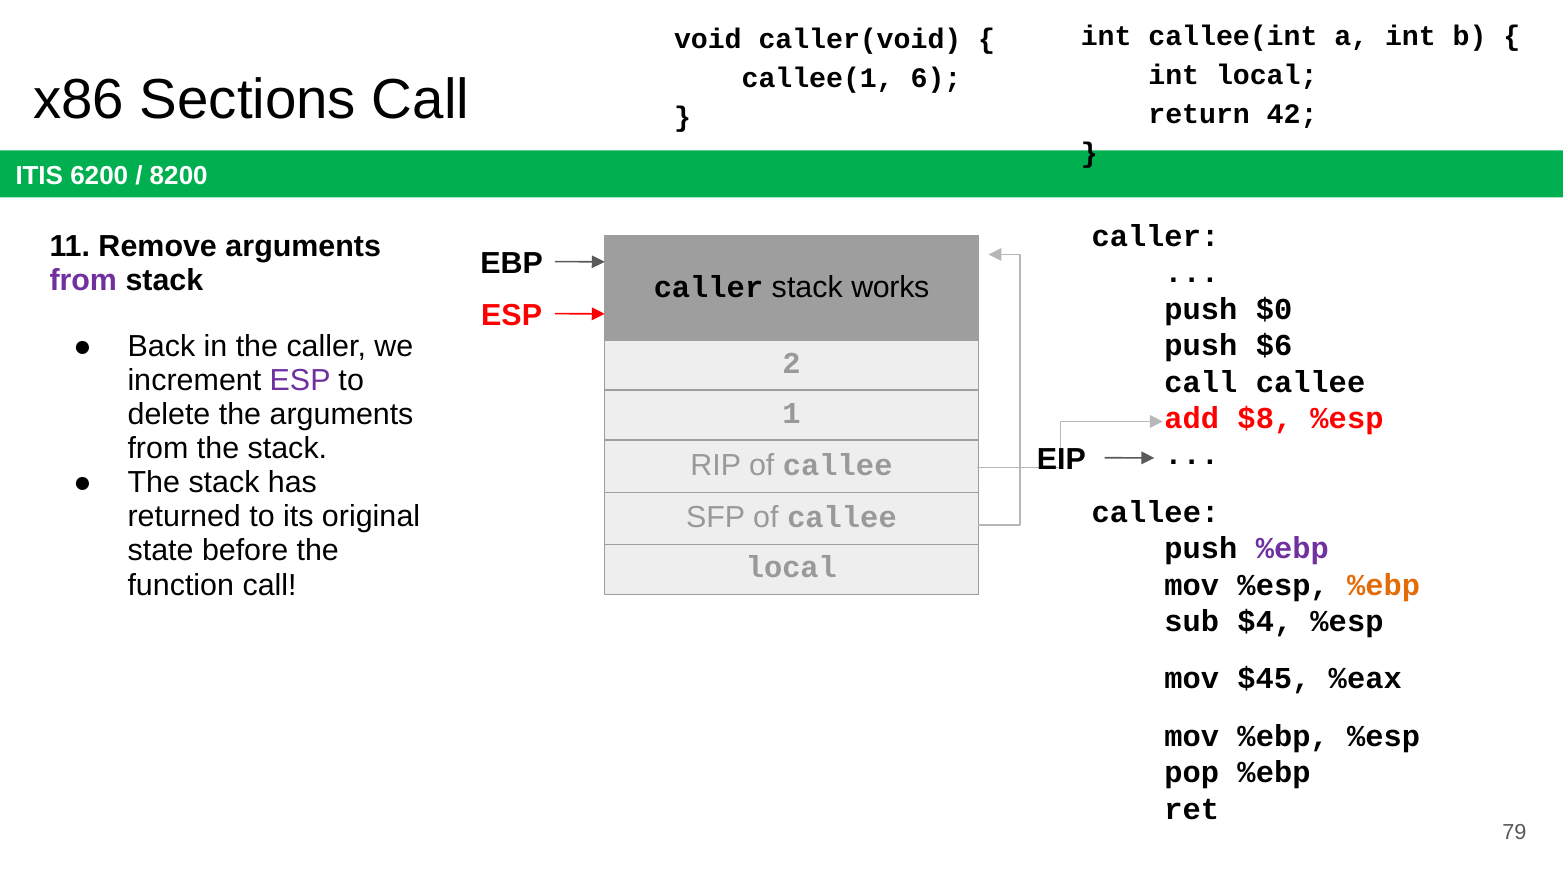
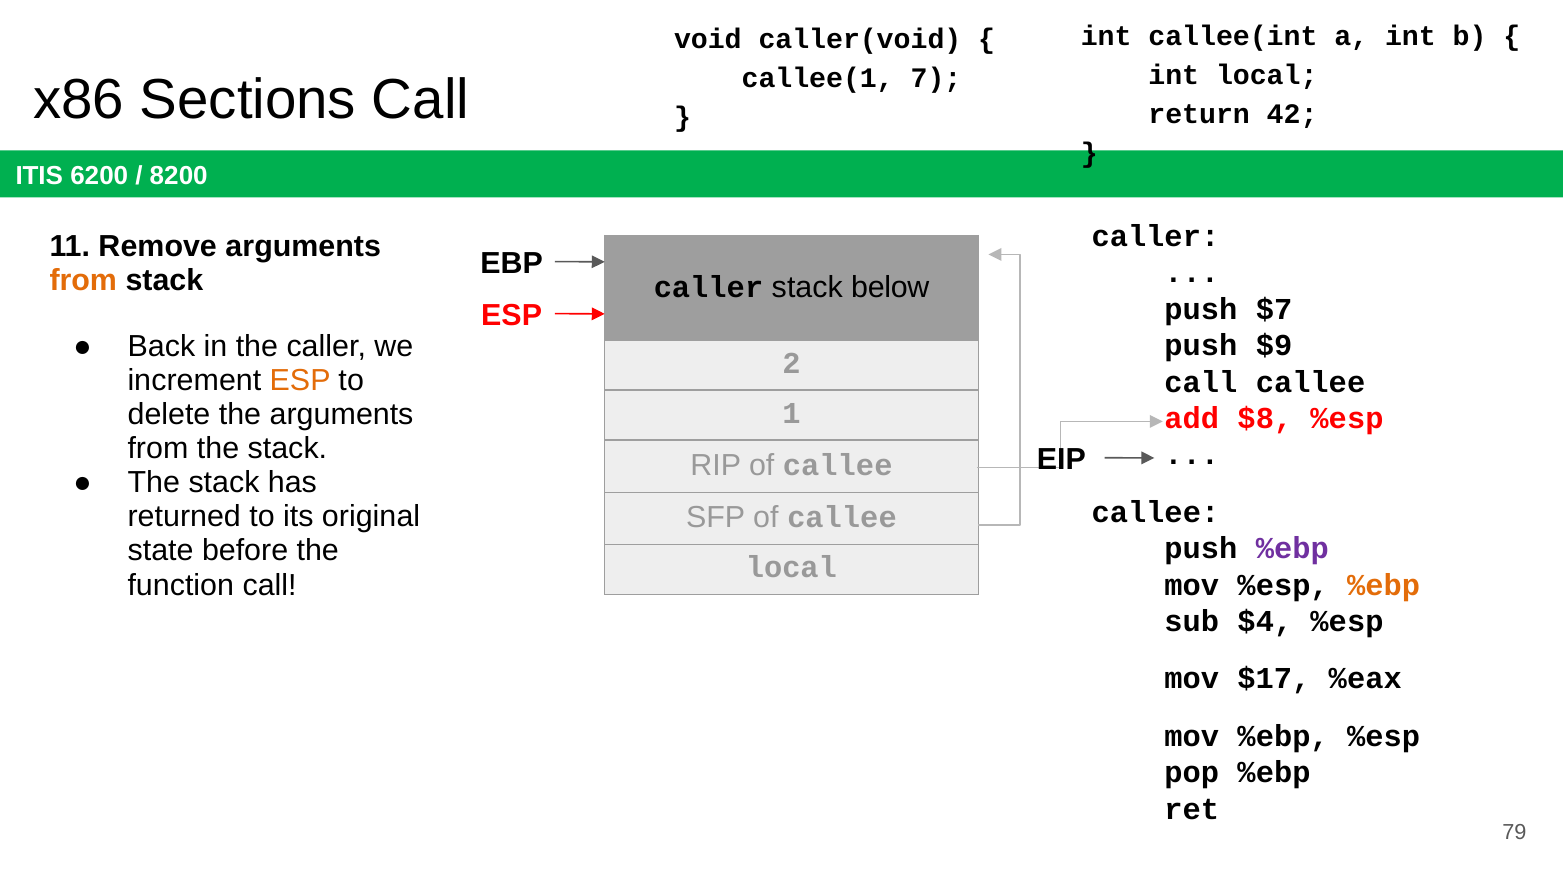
6: 6 -> 7
from at (83, 280) colour: purple -> orange
works: works -> below
$0: $0 -> $7
$6: $6 -> $9
ESP at (300, 380) colour: purple -> orange
$45: $45 -> $17
